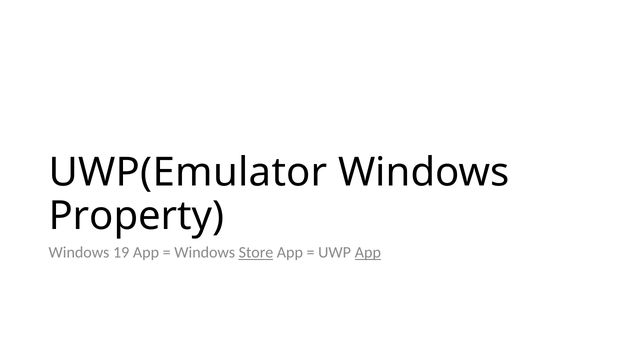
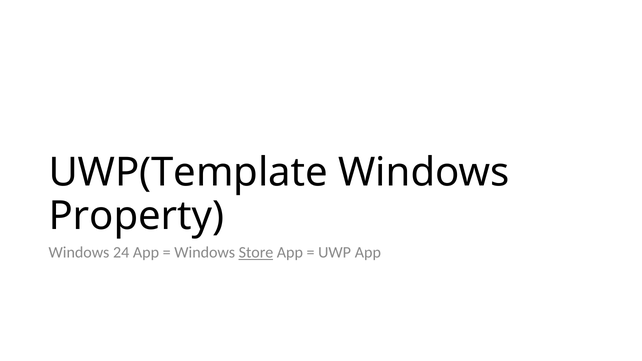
UWP(Emulator: UWP(Emulator -> UWP(Template
19: 19 -> 24
App at (368, 253) underline: present -> none
